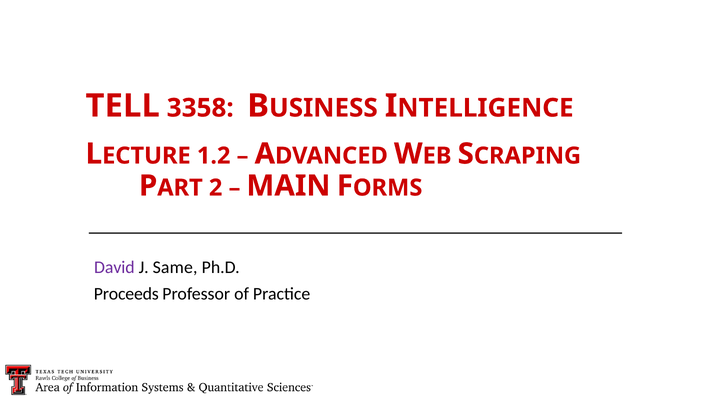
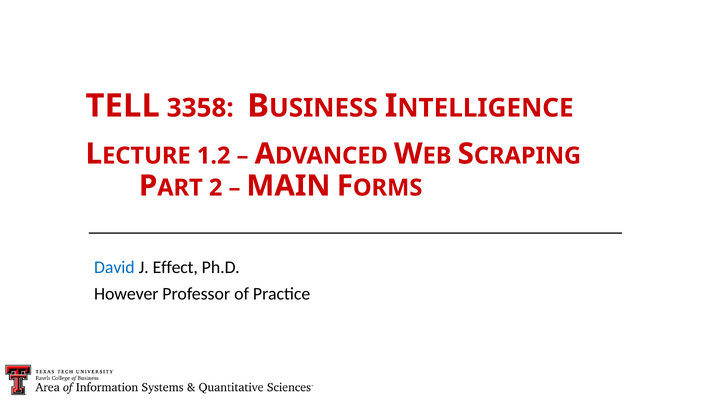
David colour: purple -> blue
Same: Same -> Effect
Proceeds: Proceeds -> However
